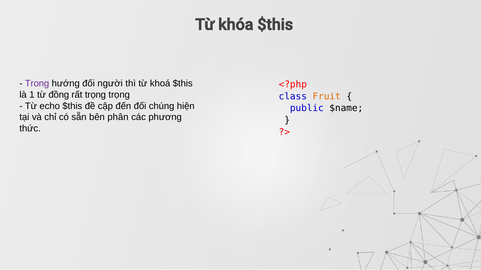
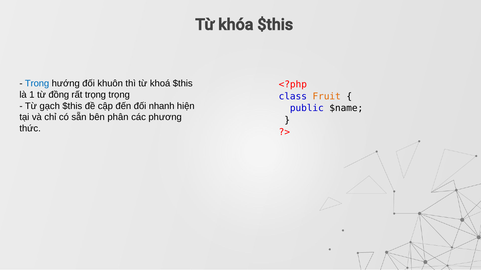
Trong colour: purple -> blue
người: người -> khuôn
echo: echo -> gạch
chúng: chúng -> nhanh
